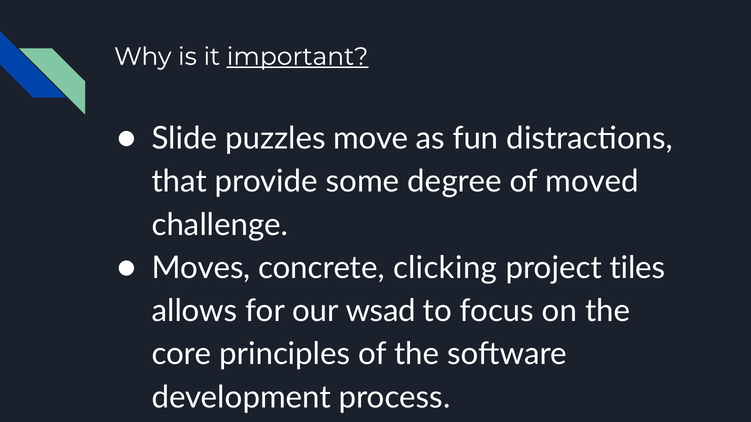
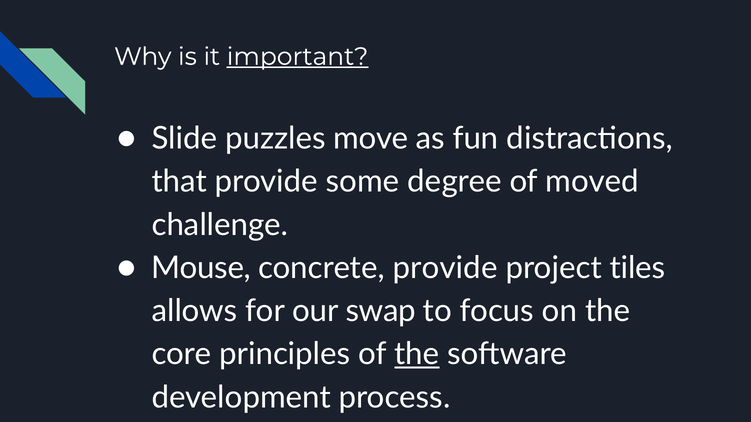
Moves: Moves -> Mouse
concrete clicking: clicking -> provide
wsad: wsad -> swap
the at (417, 355) underline: none -> present
